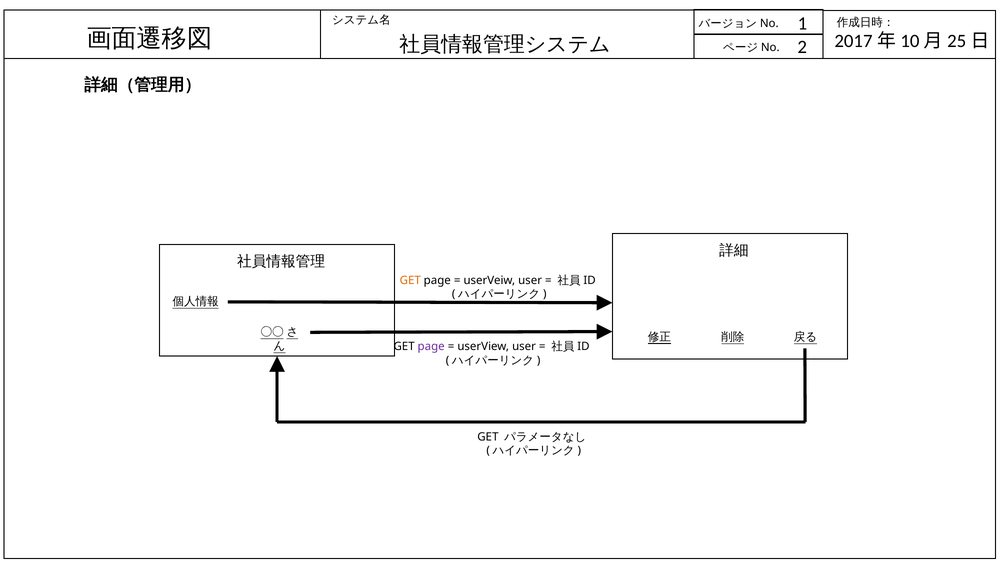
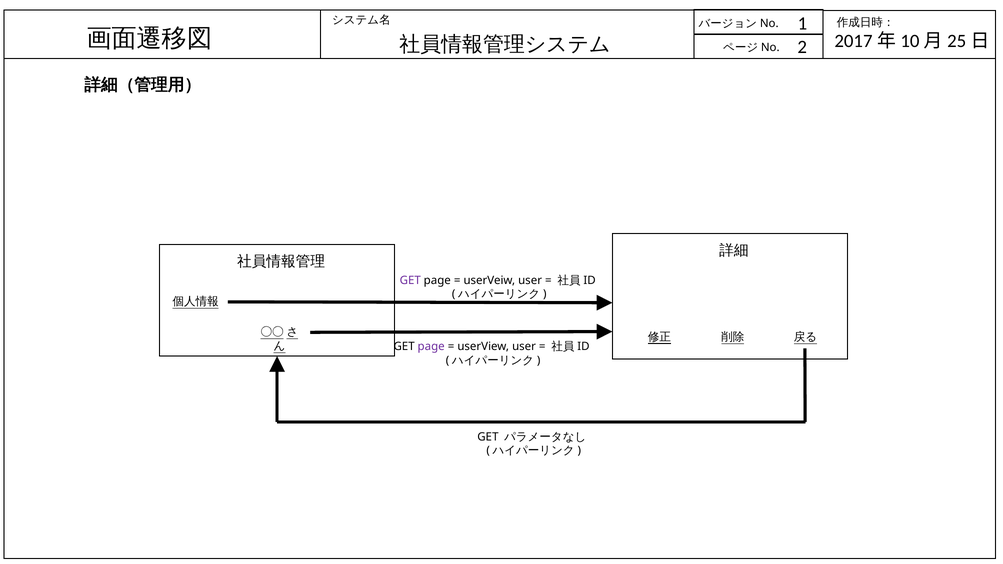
GET at (410, 280) colour: orange -> purple
